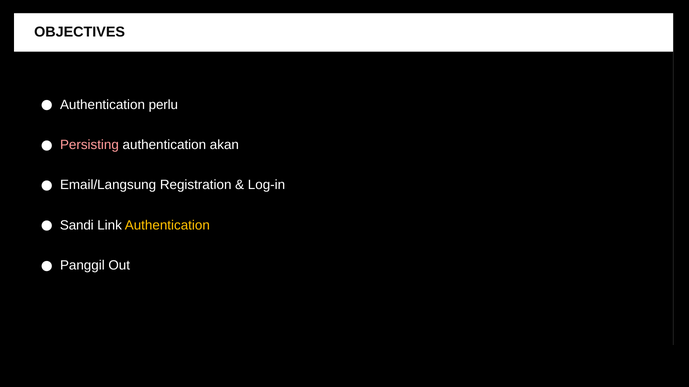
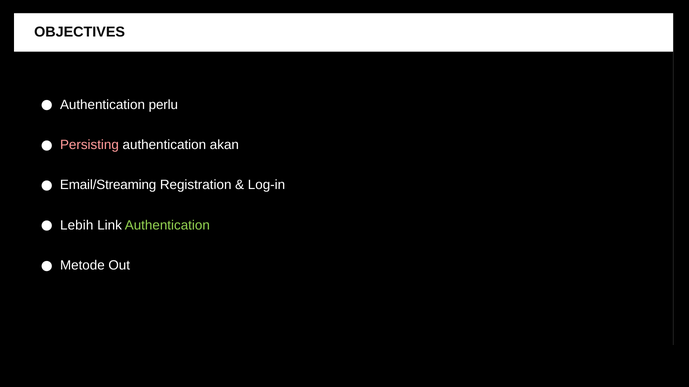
Email/Langsung: Email/Langsung -> Email/Streaming
Sandi: Sandi -> Lebih
Authentication at (167, 225) colour: yellow -> light green
Panggil: Panggil -> Metode
